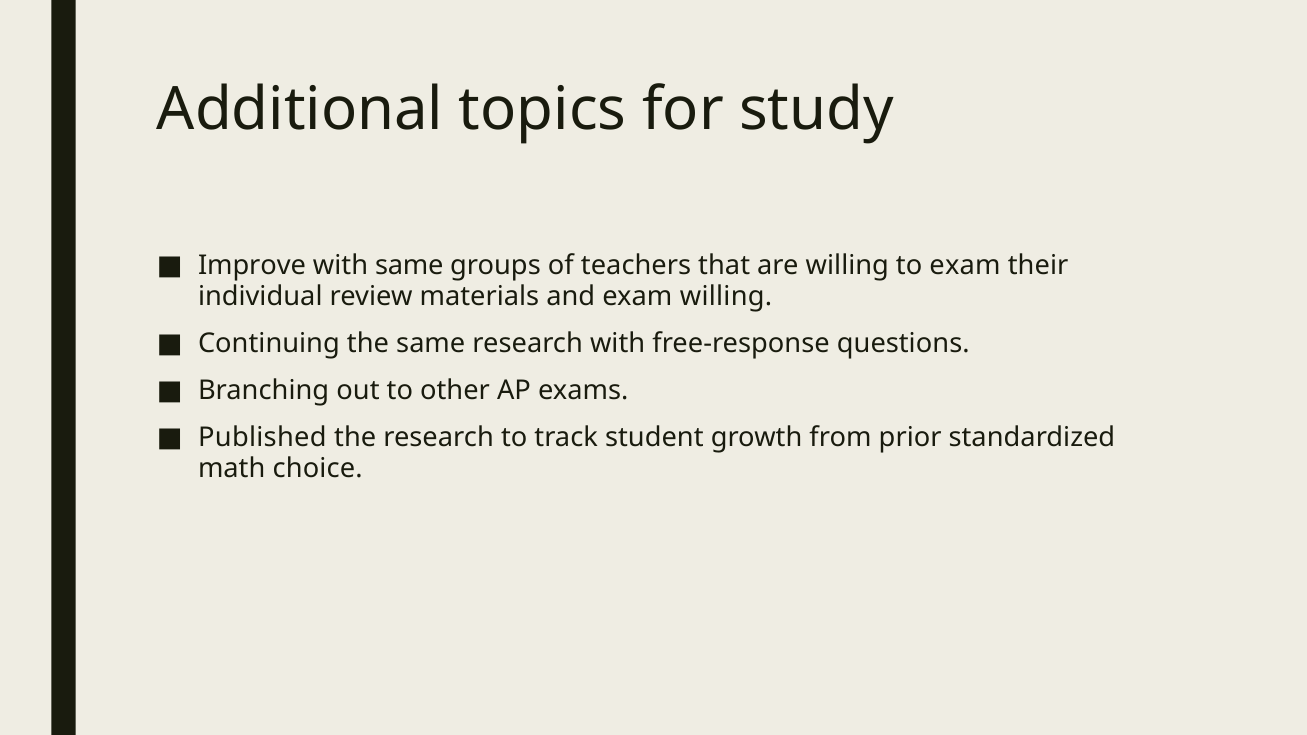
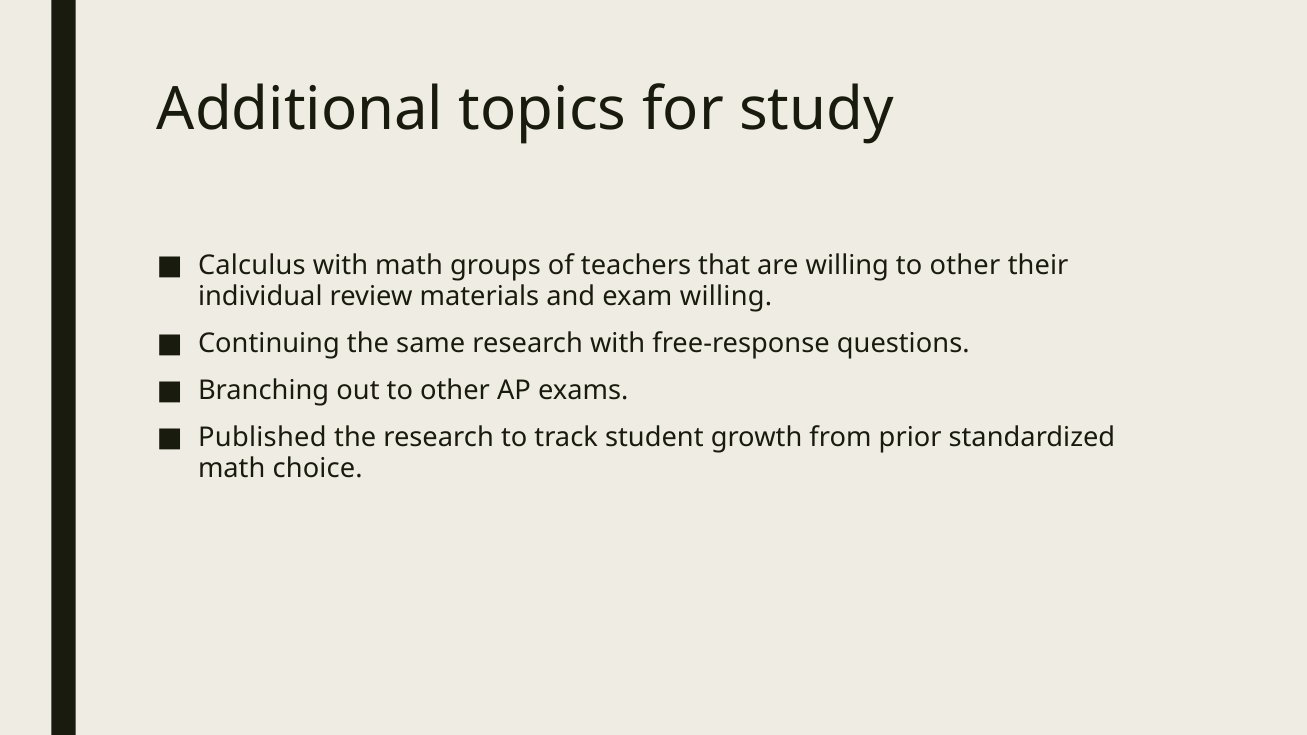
Improve: Improve -> Calculus
with same: same -> math
willing to exam: exam -> other
